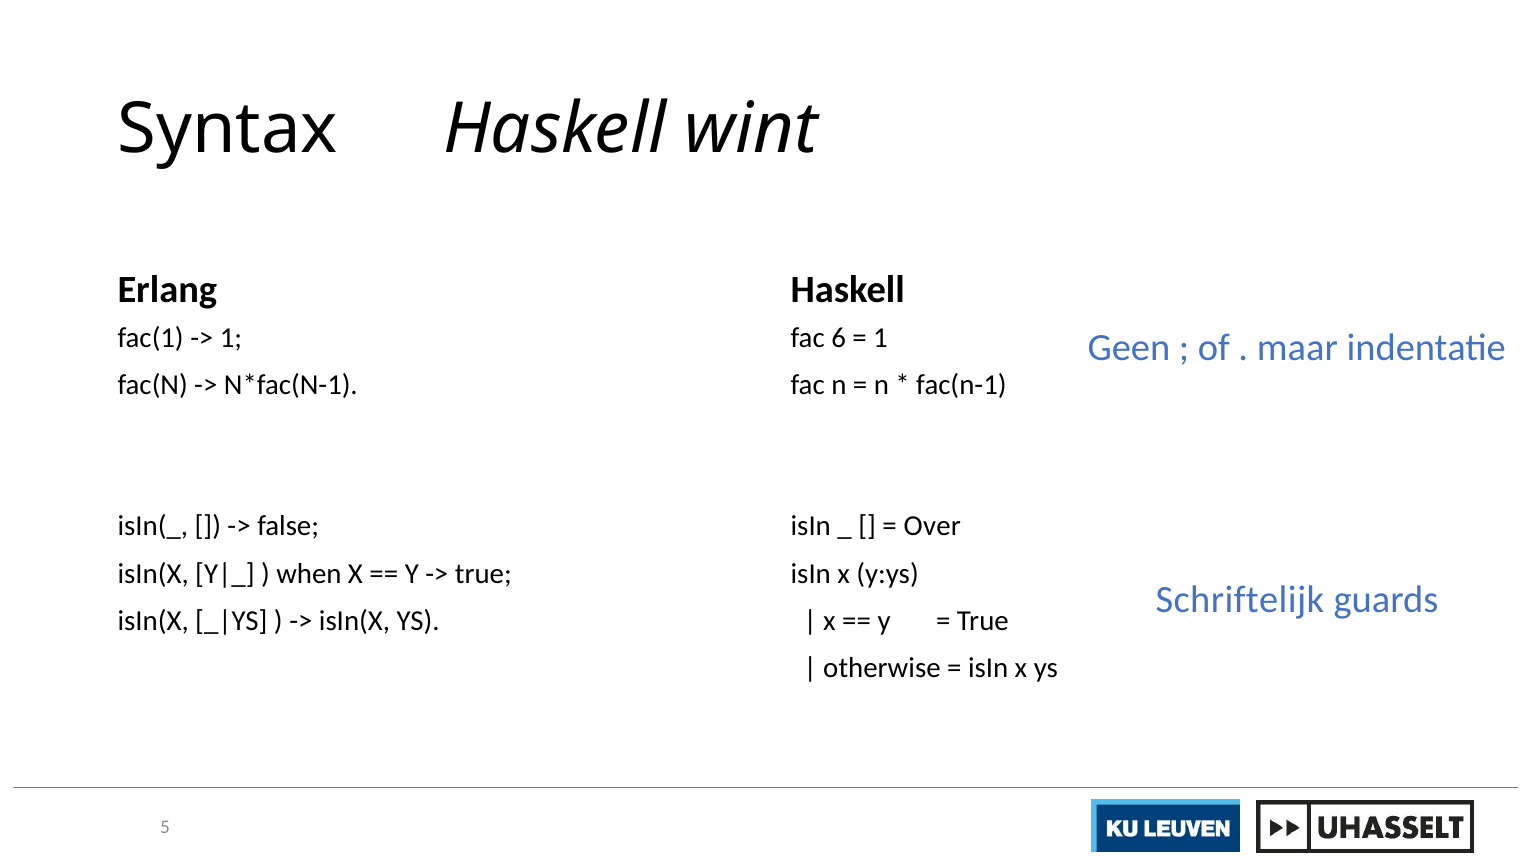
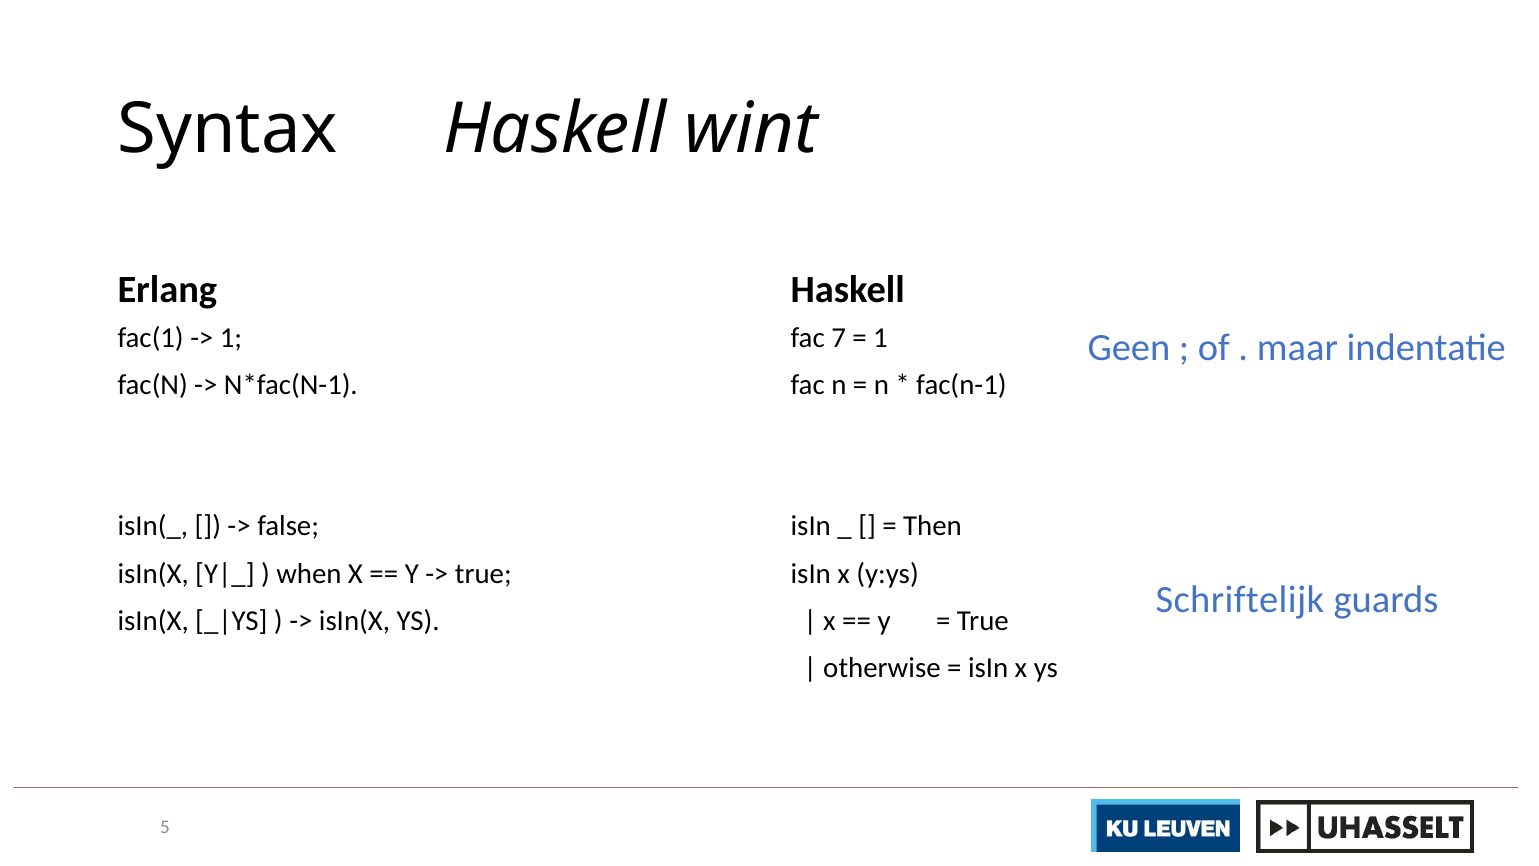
6: 6 -> 7
Over: Over -> Then
